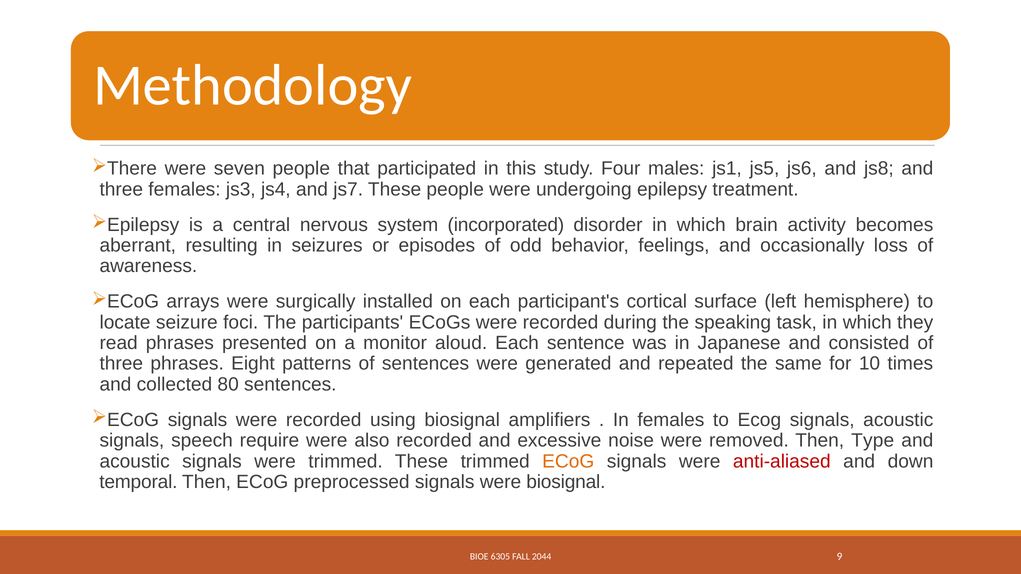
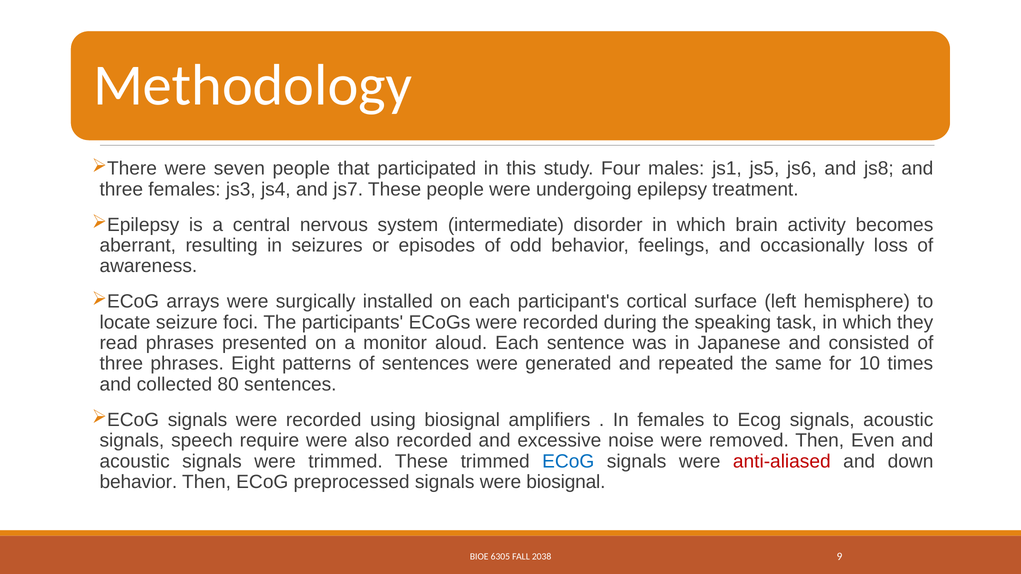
incorporated: incorporated -> intermediate
Type: Type -> Even
ECoG at (568, 461) colour: orange -> blue
temporal at (138, 482): temporal -> behavior
2044: 2044 -> 2038
